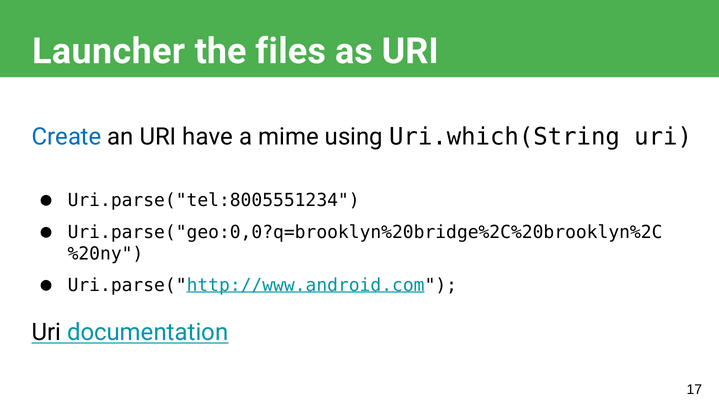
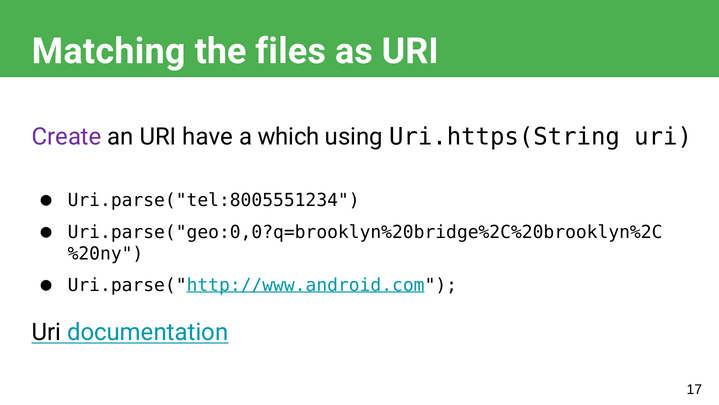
Launcher: Launcher -> Matching
Create colour: blue -> purple
mime: mime -> which
Uri.which(String: Uri.which(String -> Uri.https(String
